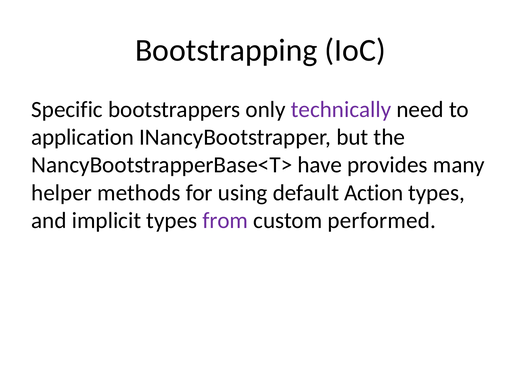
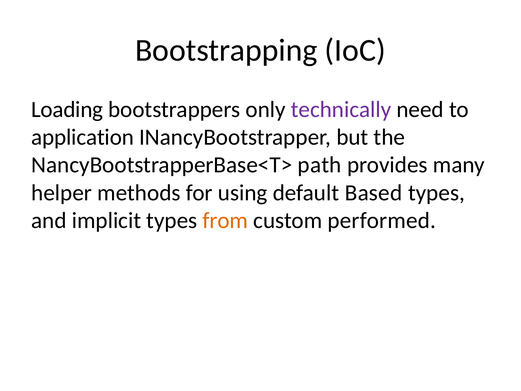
Specific: Specific -> Loading
have: have -> path
Action: Action -> Based
from colour: purple -> orange
